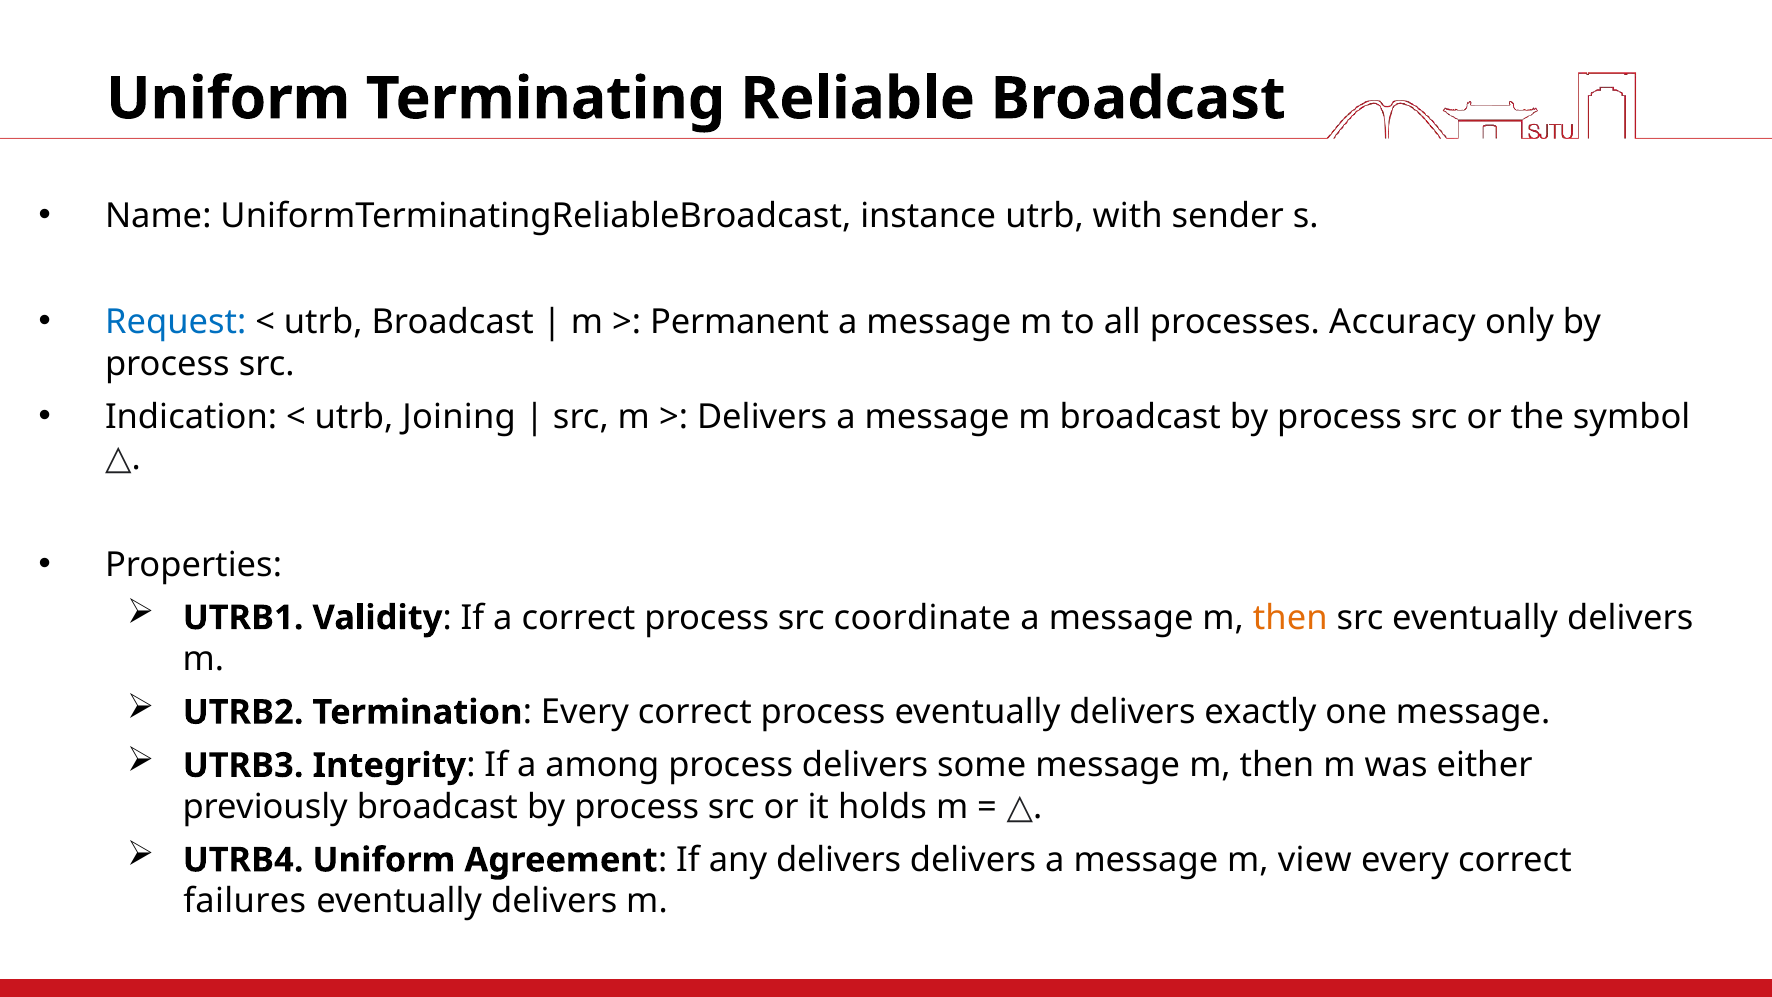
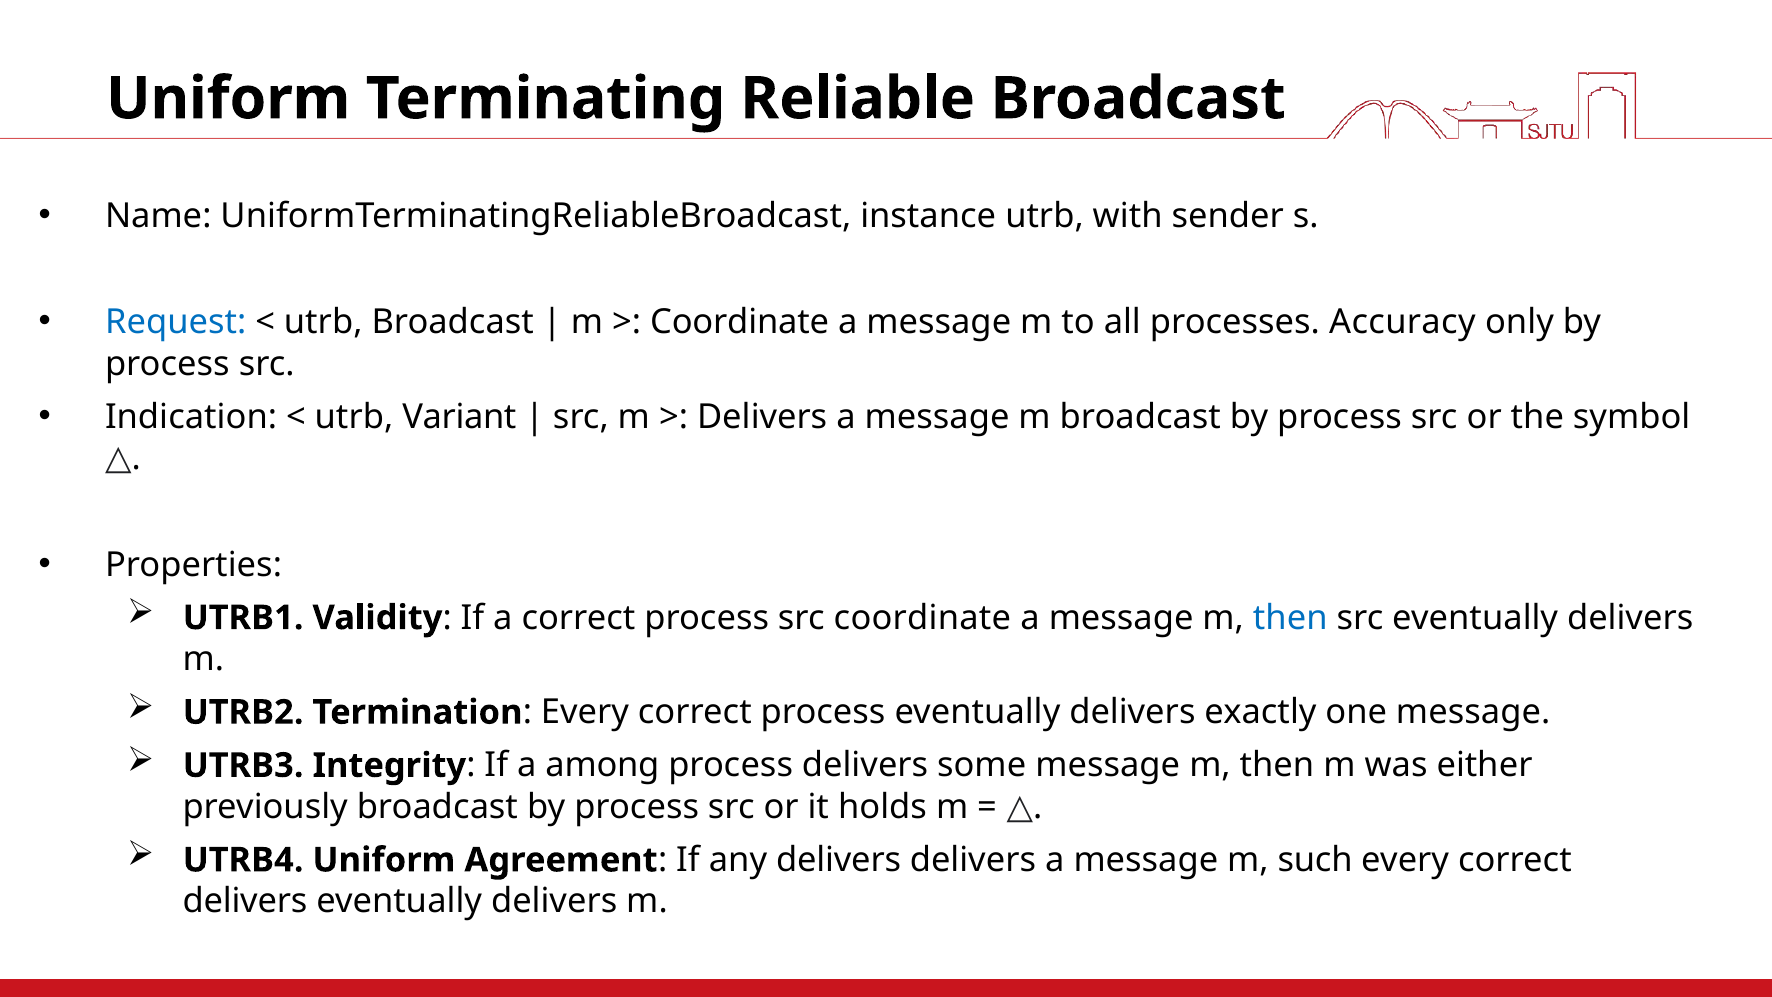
Permanent at (740, 322): Permanent -> Coordinate
Joining: Joining -> Variant
then at (1290, 618) colour: orange -> blue
view: view -> such
failures at (245, 901): failures -> delivers
